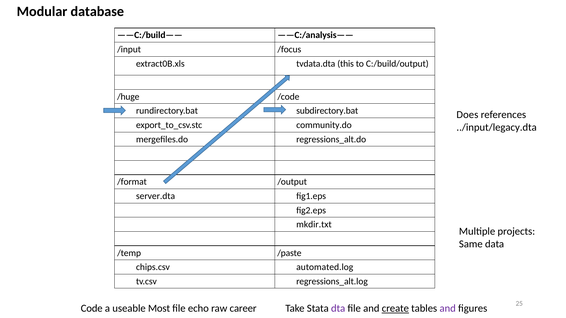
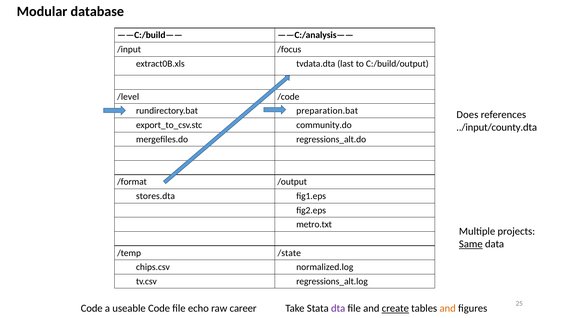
this: this -> last
/huge: /huge -> /level
subdirectory.bat: subdirectory.bat -> preparation.bat
../input/legacy.dta: ../input/legacy.dta -> ../input/county.dta
server.dta: server.dta -> stores.dta
mkdir.txt: mkdir.txt -> metro.txt
Same underline: none -> present
/paste: /paste -> /state
automated.log: automated.log -> normalized.log
useable Most: Most -> Code
and at (448, 309) colour: purple -> orange
